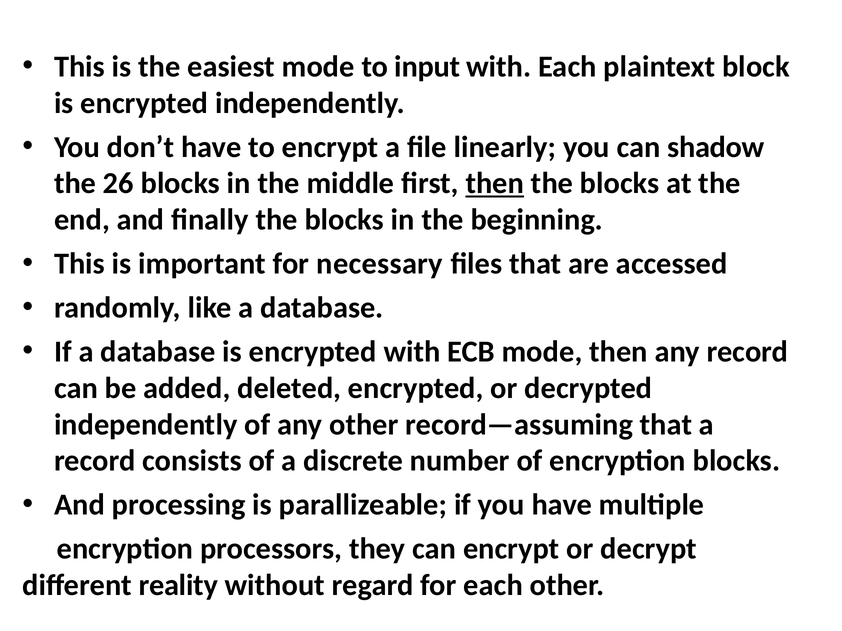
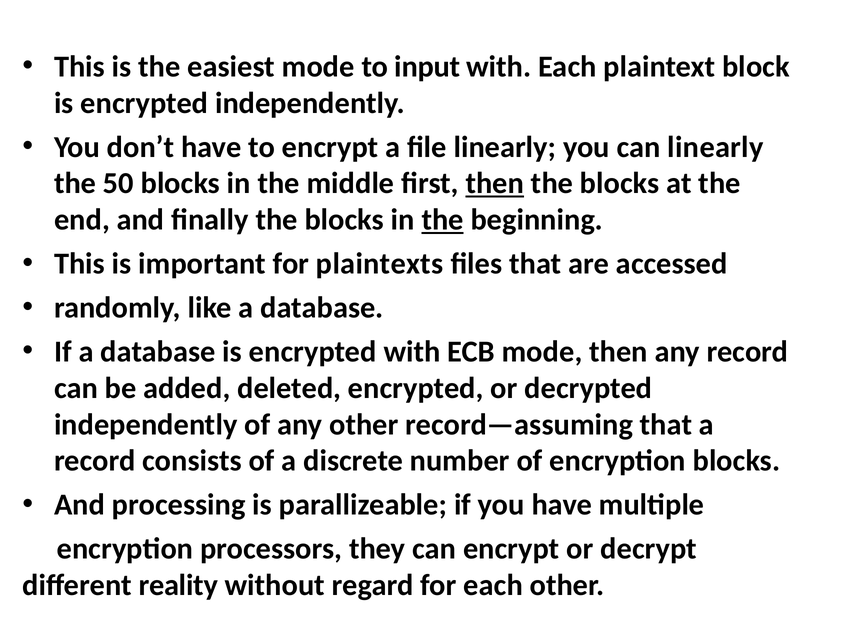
can shadow: shadow -> linearly
26: 26 -> 50
the at (443, 220) underline: none -> present
necessary: necessary -> plaintexts
